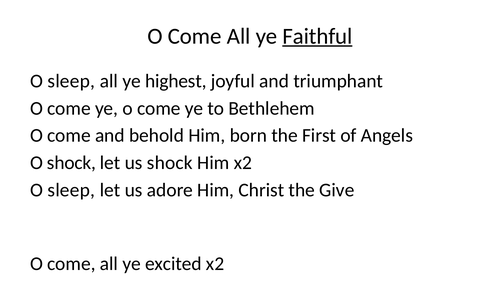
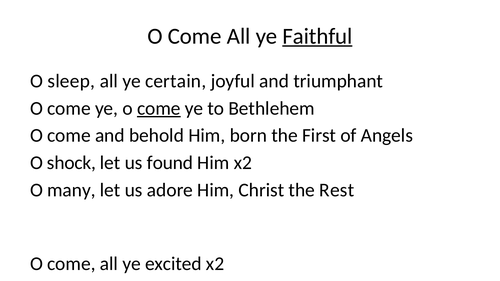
highest: highest -> certain
come at (159, 108) underline: none -> present
us shock: shock -> found
sleep at (71, 190): sleep -> many
Give: Give -> Rest
